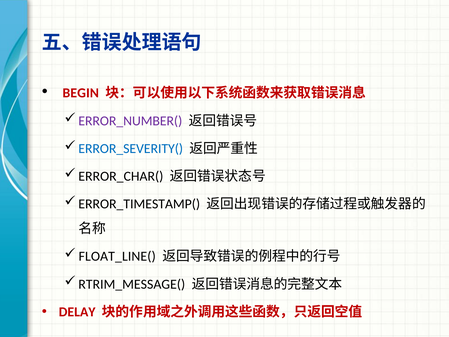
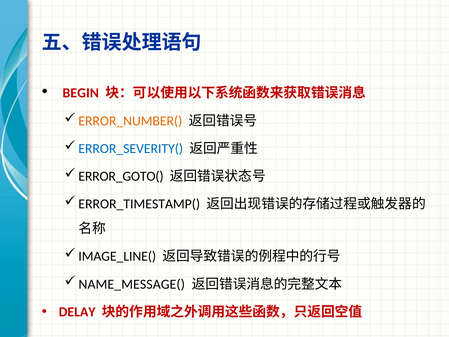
ERROR_NUMBER( colour: purple -> orange
ERROR_CHAR(: ERROR_CHAR( -> ERROR_GOTO(
FLOAT_LINE(: FLOAT_LINE( -> IMAGE_LINE(
RTRIM_MESSAGE(: RTRIM_MESSAGE( -> NAME_MESSAGE(
